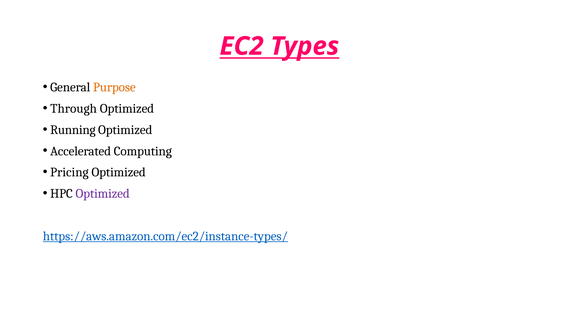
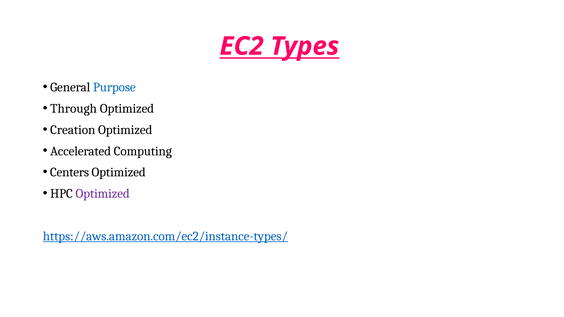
Purpose colour: orange -> blue
Running: Running -> Creation
Pricing: Pricing -> Centers
